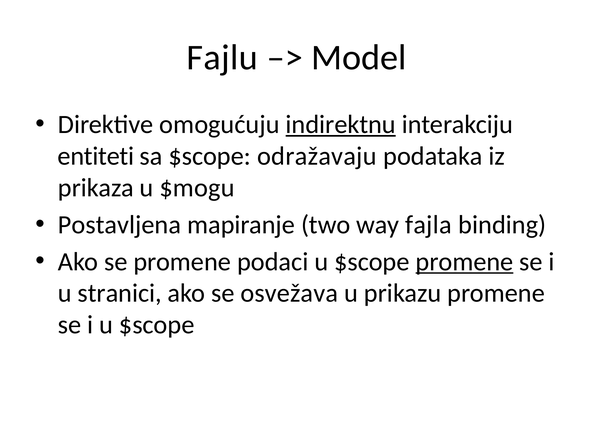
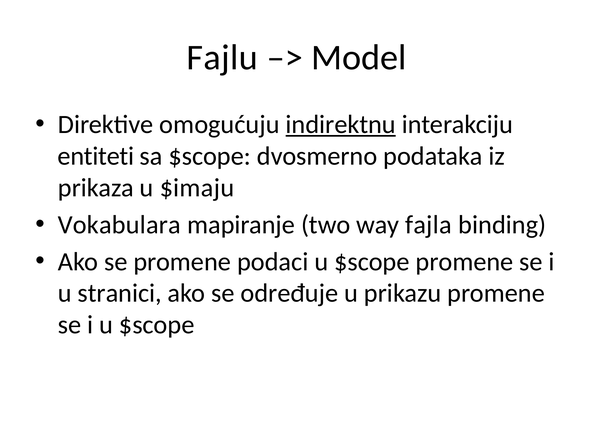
odražavaju: odražavaju -> dvosmerno
$mogu: $mogu -> $imaju
Postavljena: Postavljena -> Vokabulara
promene at (464, 261) underline: present -> none
osvežava: osvežava -> određuje
